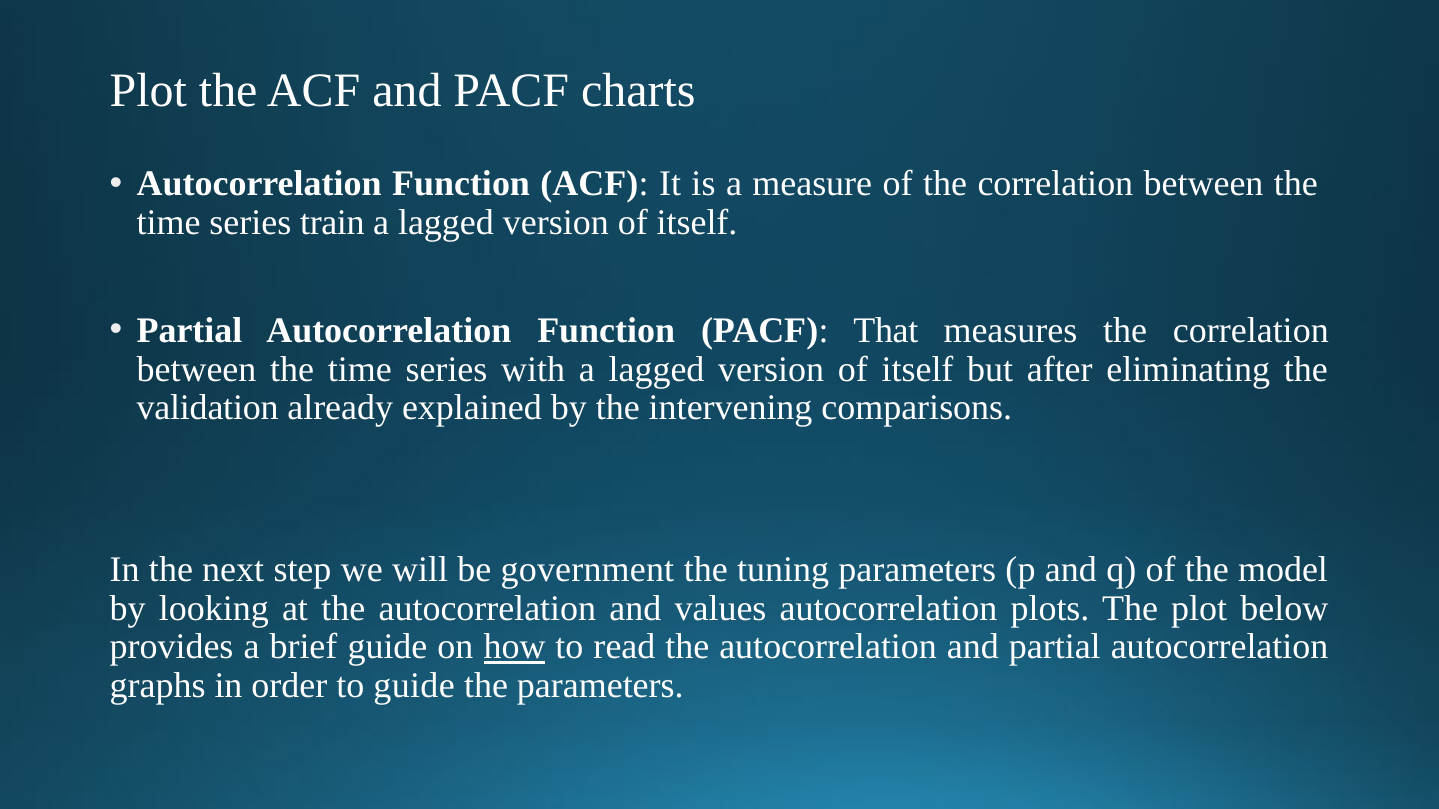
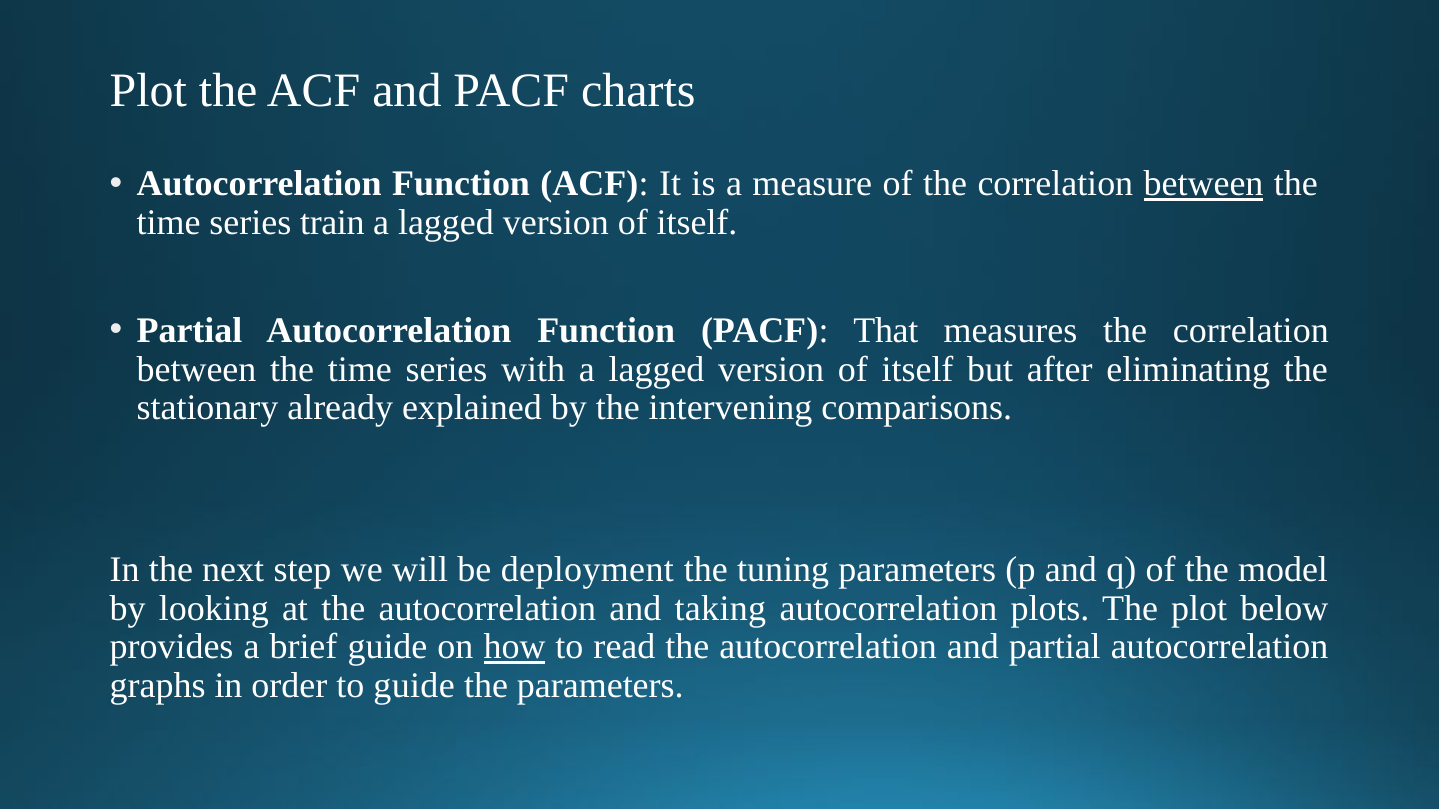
between at (1204, 184) underline: none -> present
validation: validation -> stationary
government: government -> deployment
values: values -> taking
